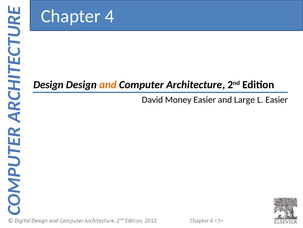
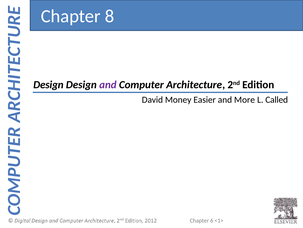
4: 4 -> 8
and at (108, 85) colour: orange -> purple
Large: Large -> More
L Easier: Easier -> Called
